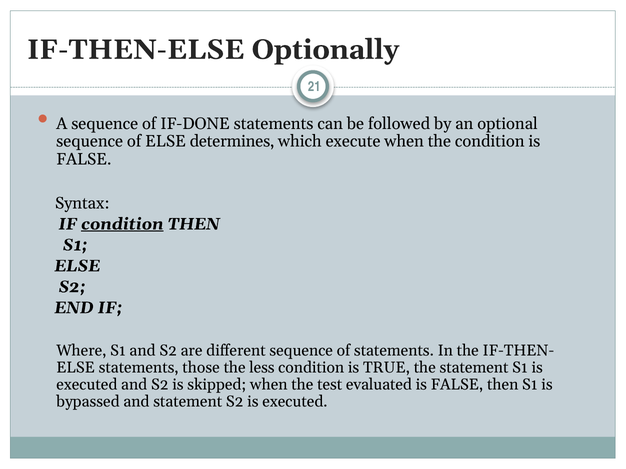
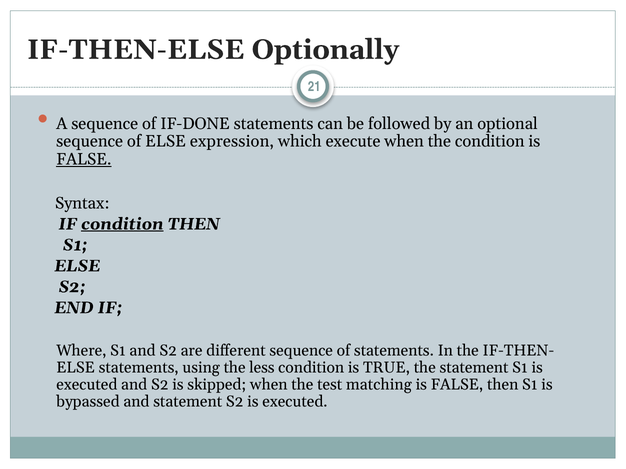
determines: determines -> expression
FALSE at (84, 159) underline: none -> present
those: those -> using
evaluated: evaluated -> matching
